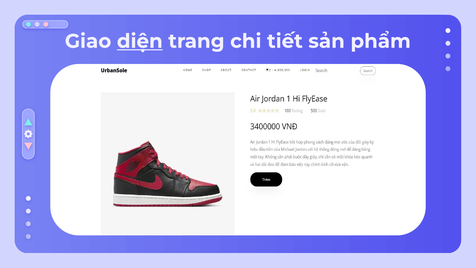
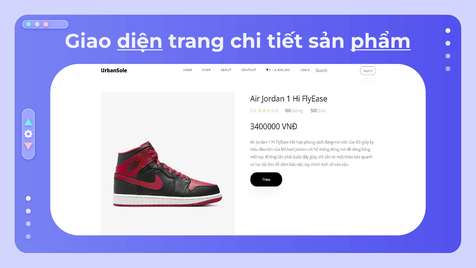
phẩm underline: none -> present
